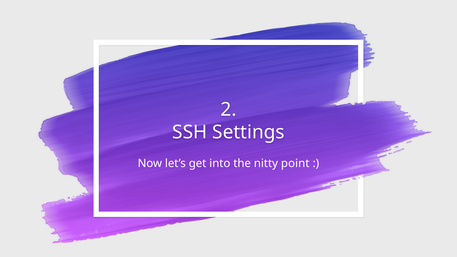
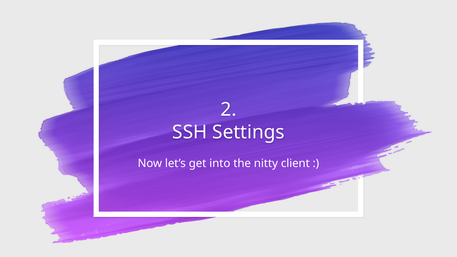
point: point -> client
